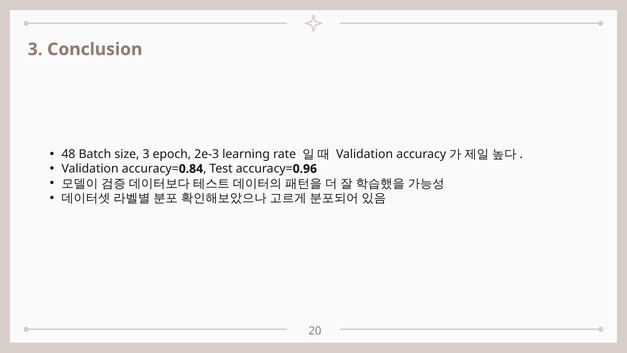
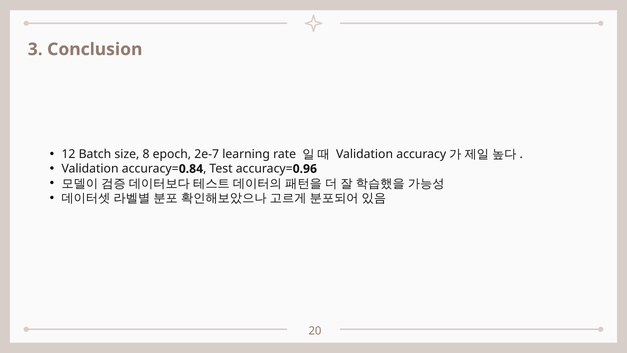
48: 48 -> 12
size 3: 3 -> 8
2e-3: 2e-3 -> 2e-7
